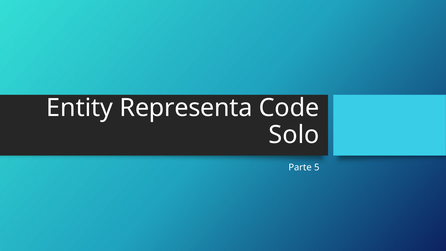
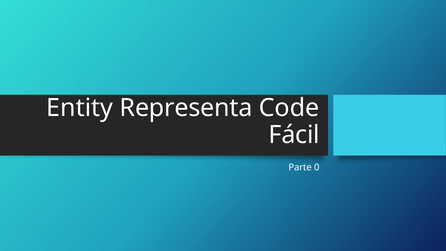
Solo: Solo -> Fácil
5: 5 -> 0
